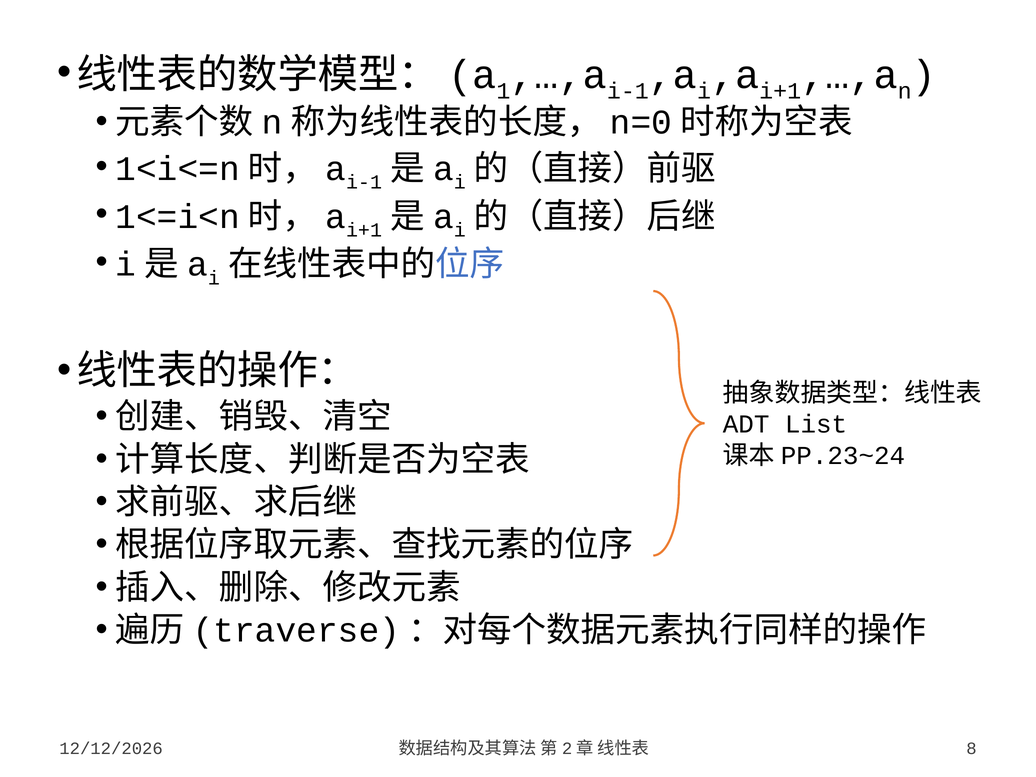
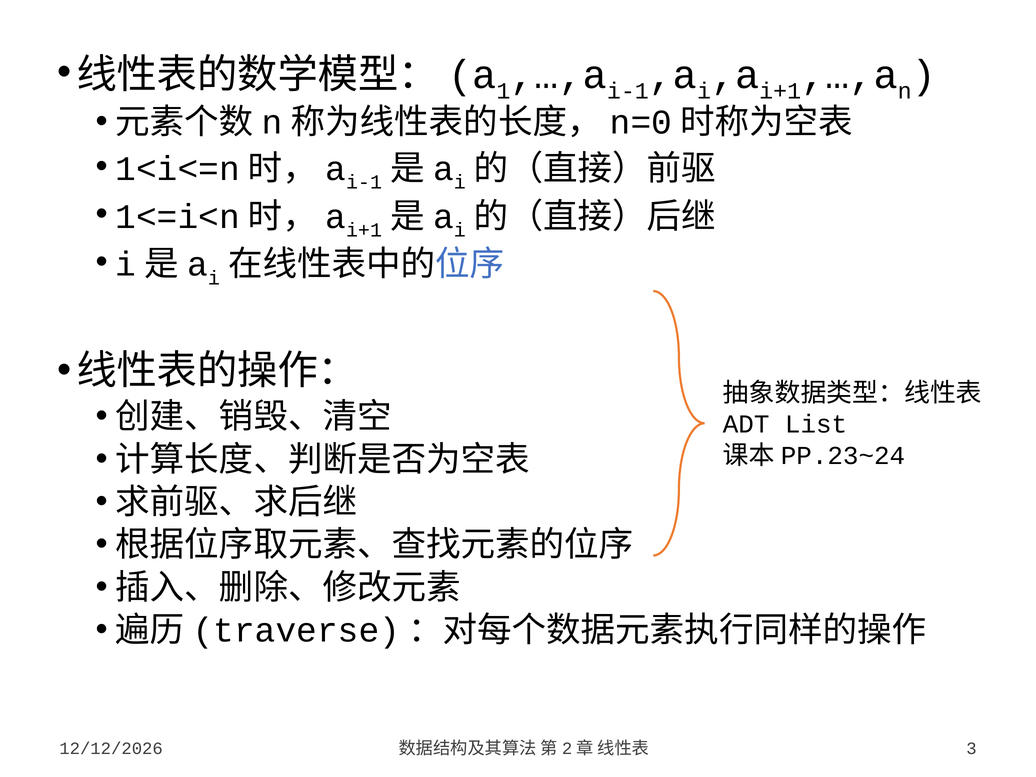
8: 8 -> 3
